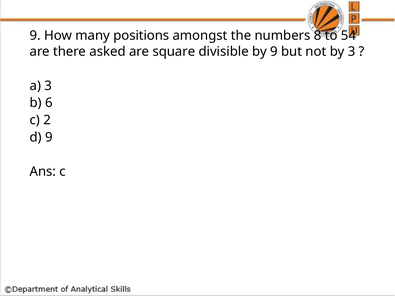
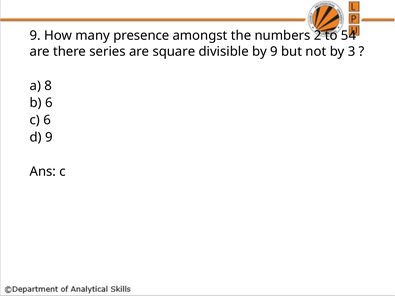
positions: positions -> presence
8: 8 -> 2
asked: asked -> series
a 3: 3 -> 8
c 2: 2 -> 6
